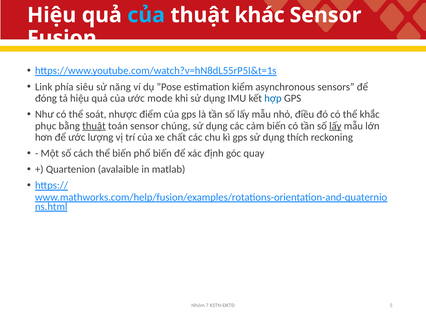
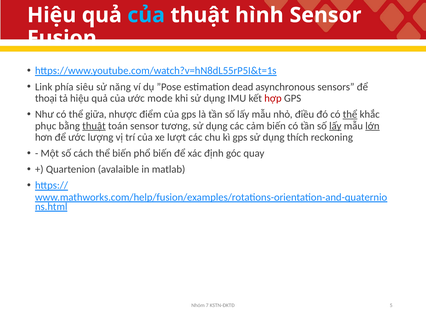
khác: khác -> hình
kiểm: kiểm -> dead
đóng: đóng -> thoại
hợp colour: blue -> red
soát: soát -> giữa
thể at (350, 114) underline: none -> present
chúng: chúng -> tương
lớn underline: none -> present
chất: chất -> lượt
